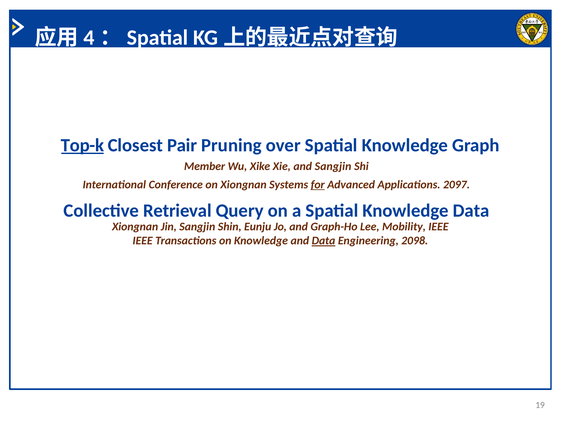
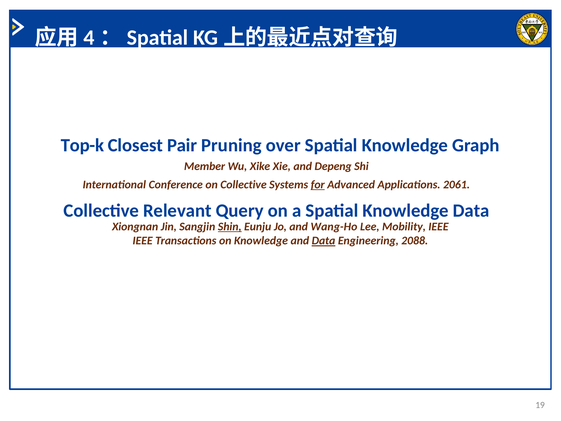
Top-k underline: present -> none
and Sangjin: Sangjin -> Depeng
on Xiongnan: Xiongnan -> Collective
2097: 2097 -> 2061
Retrieval: Retrieval -> Relevant
Shin underline: none -> present
Graph-Ho: Graph-Ho -> Wang-Ho
2098: 2098 -> 2088
